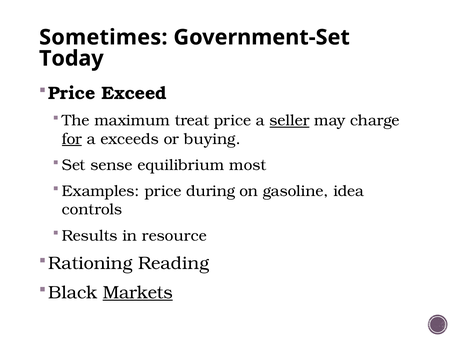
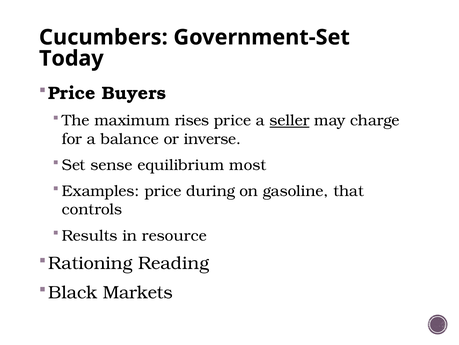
Sometimes: Sometimes -> Cucumbers
Exceed: Exceed -> Buyers
treat: treat -> rises
for underline: present -> none
exceeds: exceeds -> balance
buying: buying -> inverse
idea: idea -> that
Markets underline: present -> none
